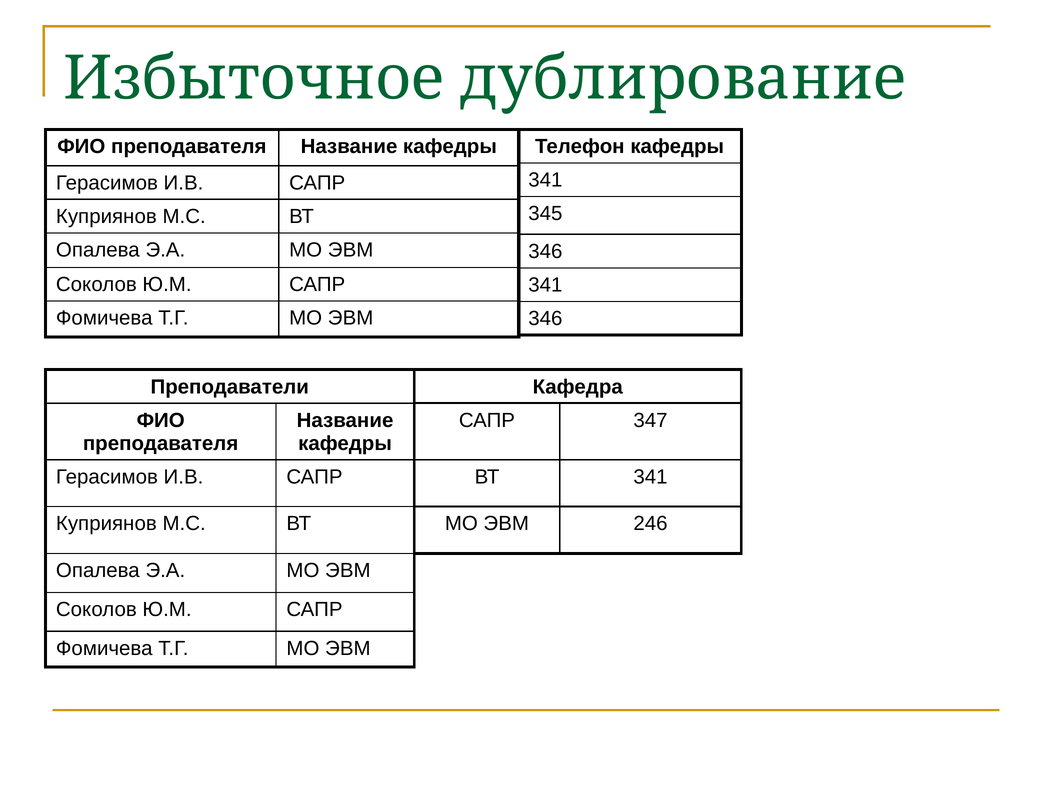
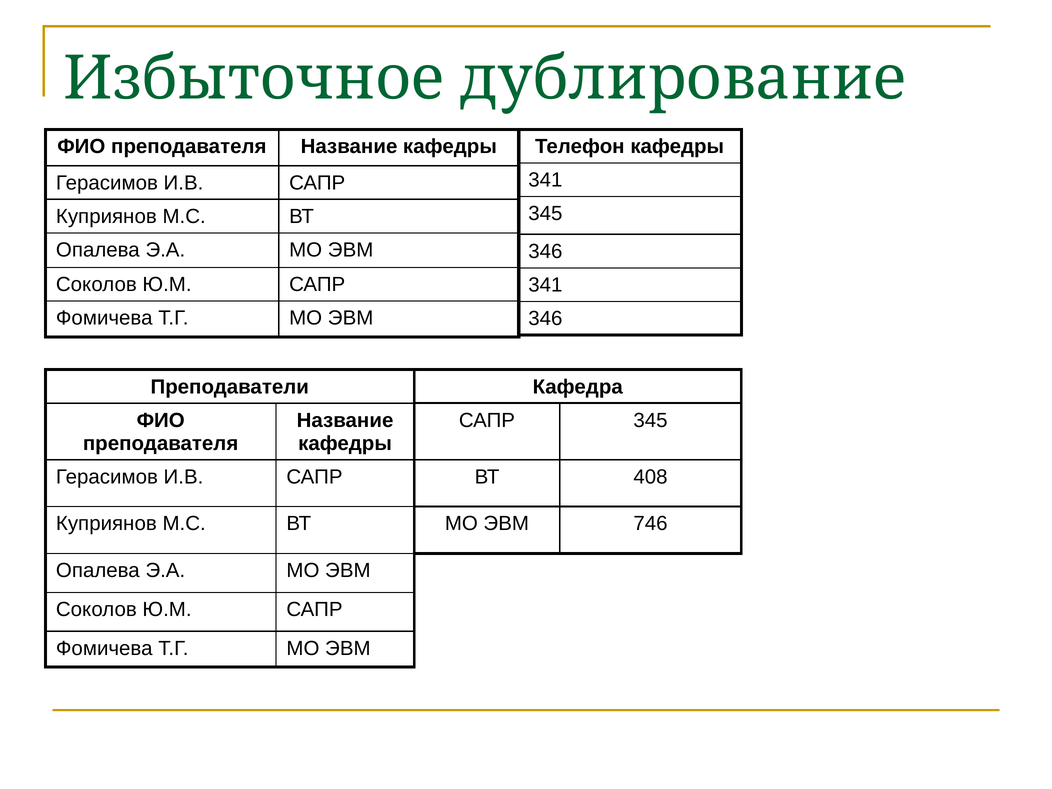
САПР 347: 347 -> 345
ВТ 341: 341 -> 408
246: 246 -> 746
